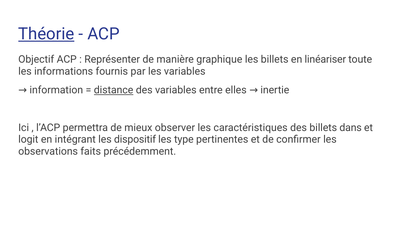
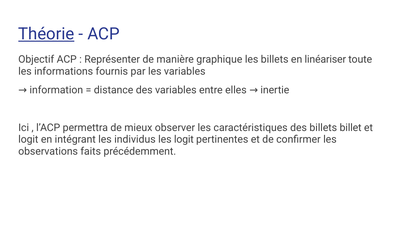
distance underline: present -> none
dans: dans -> billet
dispositif: dispositif -> individus
les type: type -> logit
